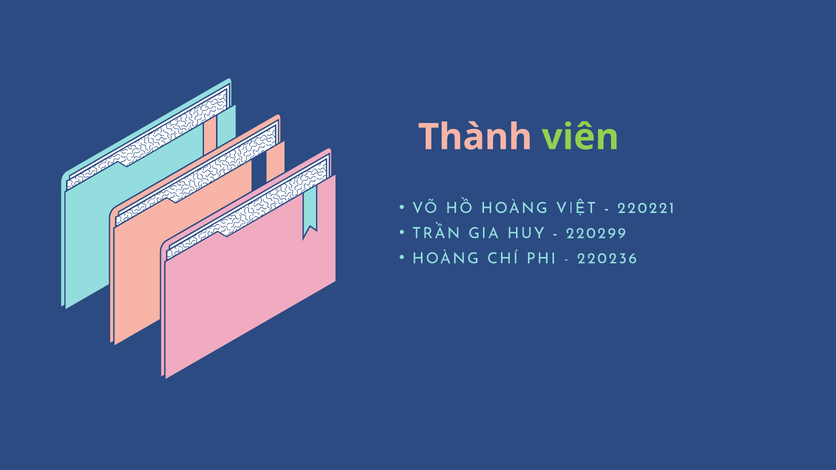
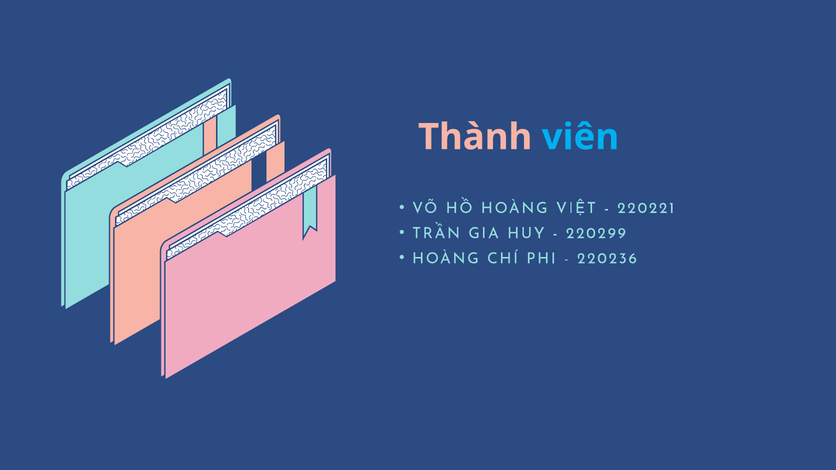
viên colour: light green -> light blue
